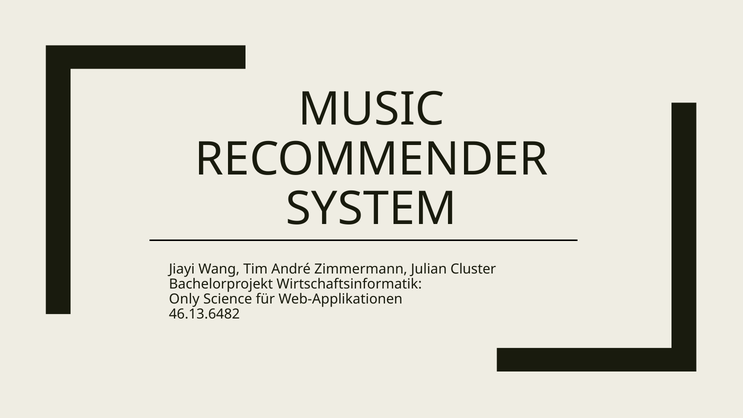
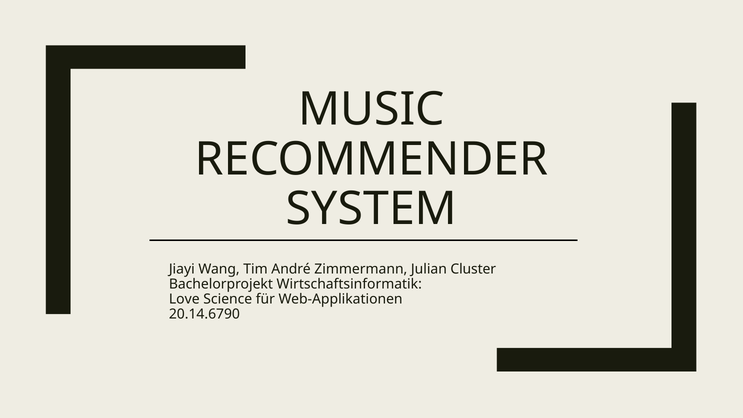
Only: Only -> Love
46.13.6482: 46.13.6482 -> 20.14.6790
